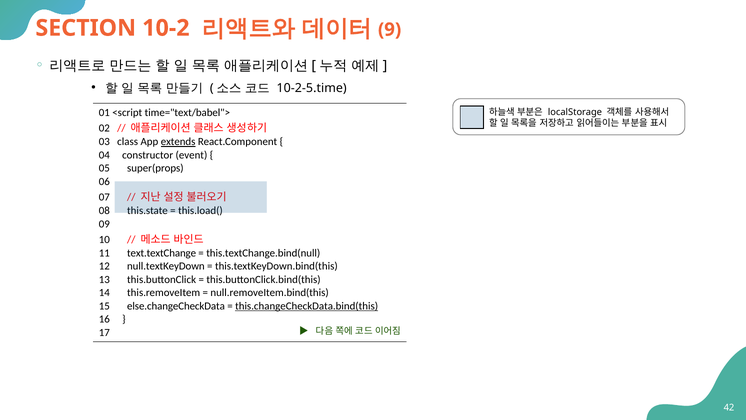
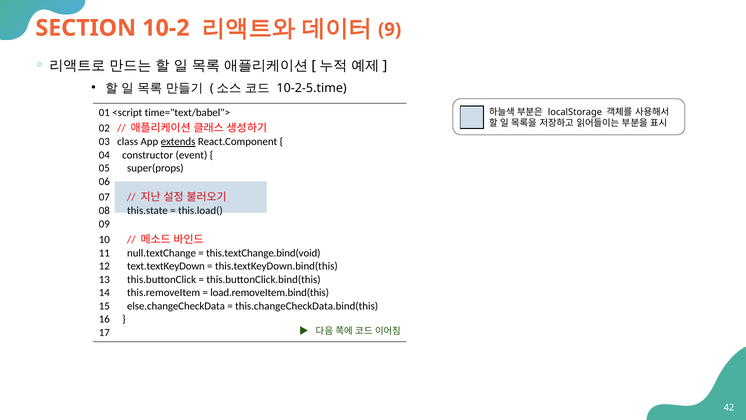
text.textChange: text.textChange -> null.textChange
this.textChange.bind(null: this.textChange.bind(null -> this.textChange.bind(void
null.textKeyDown: null.textKeyDown -> text.textKeyDown
null.removeItem.bind(this: null.removeItem.bind(this -> load.removeItem.bind(this
this.changeCheckData.bind(this underline: present -> none
